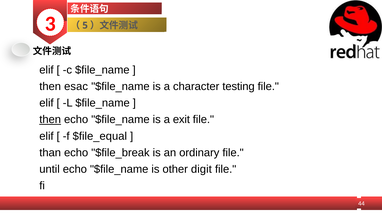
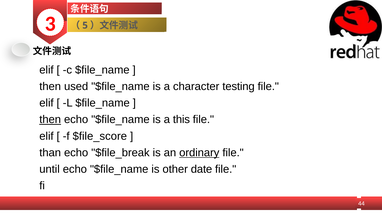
esac: esac -> used
exit: exit -> this
$file_equal: $file_equal -> $file_score
ordinary underline: none -> present
digit: digit -> date
